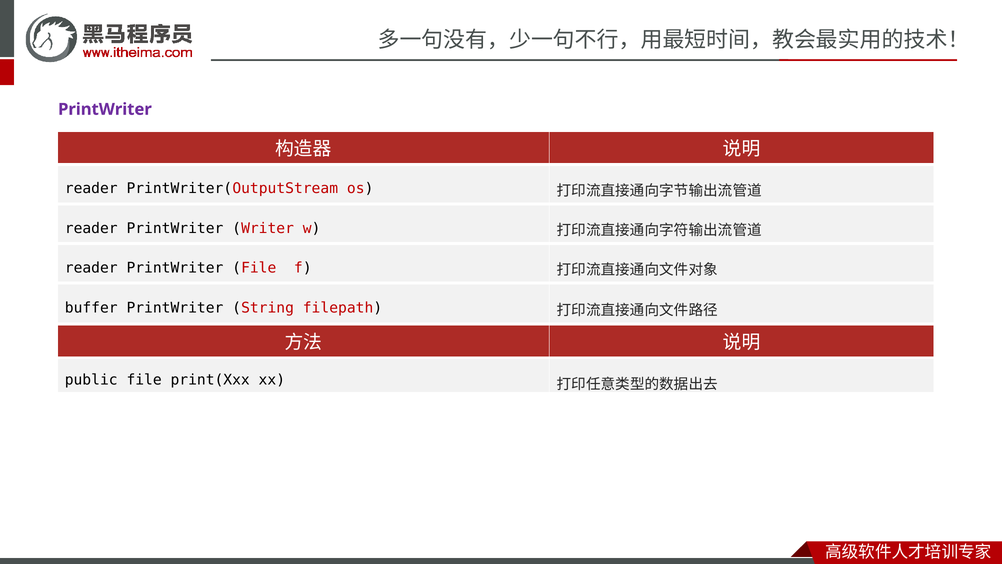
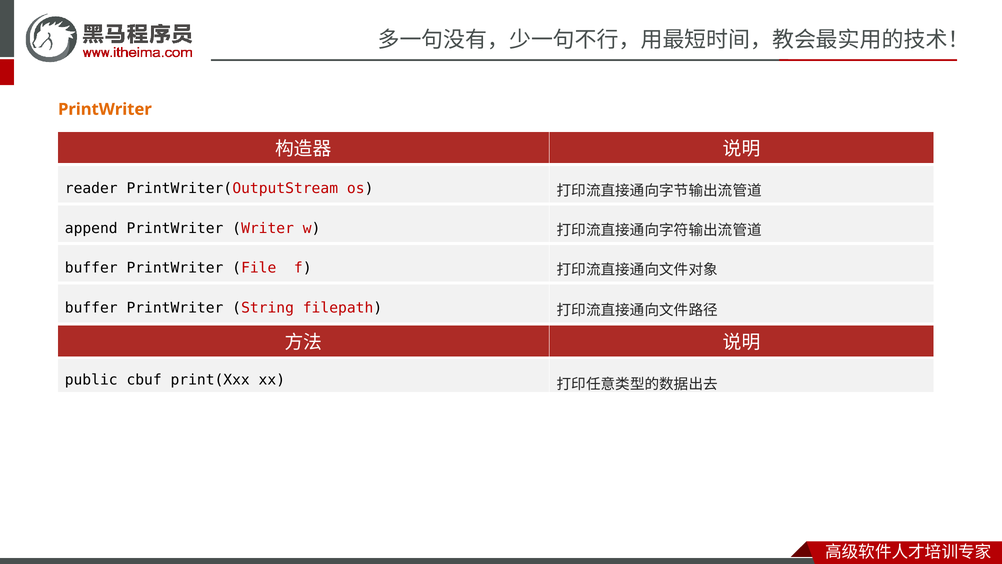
PrintWriter at (105, 109) colour: purple -> orange
reader at (91, 228): reader -> append
reader at (91, 268): reader -> buffer
public file: file -> cbuf
